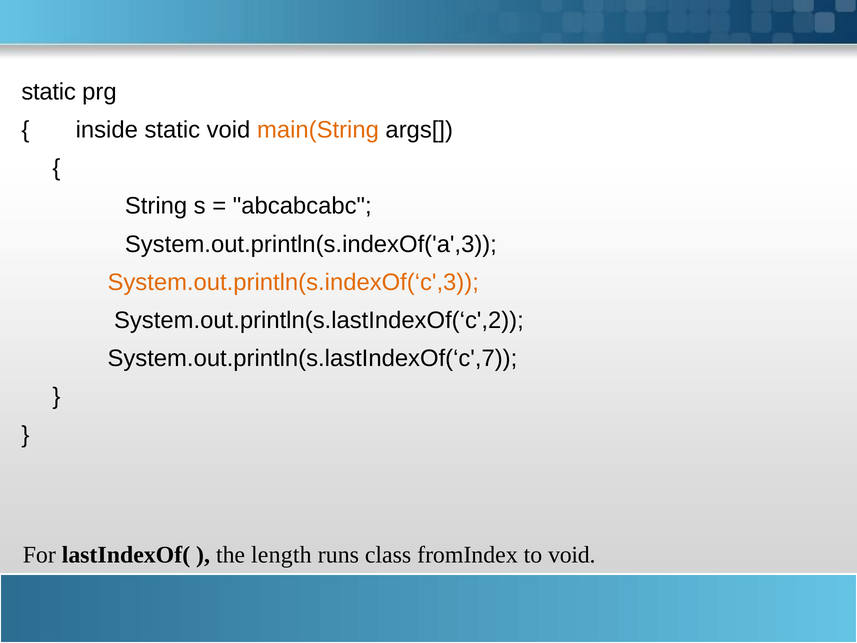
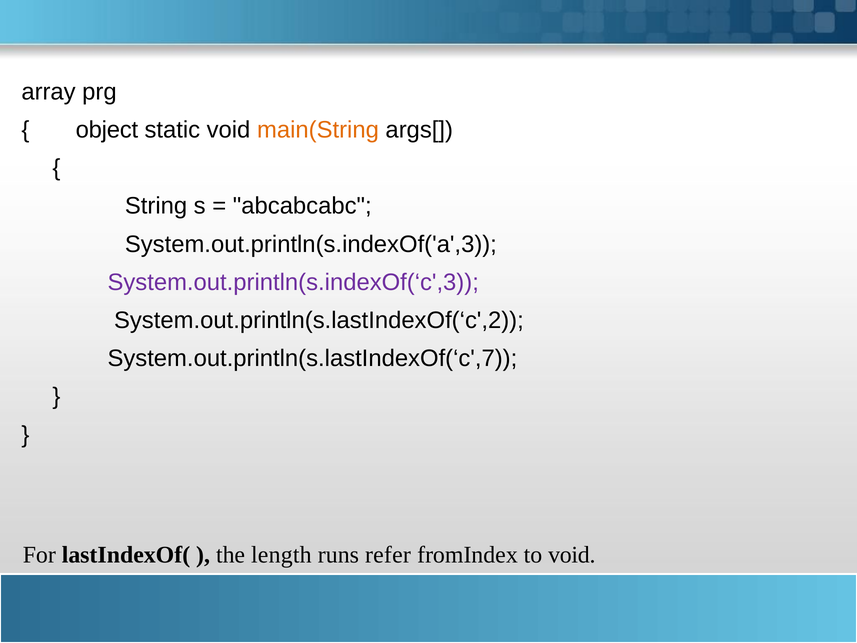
static at (49, 92): static -> array
inside: inside -> object
System.out.println(s.indexOf(‘c',3 colour: orange -> purple
class: class -> refer
